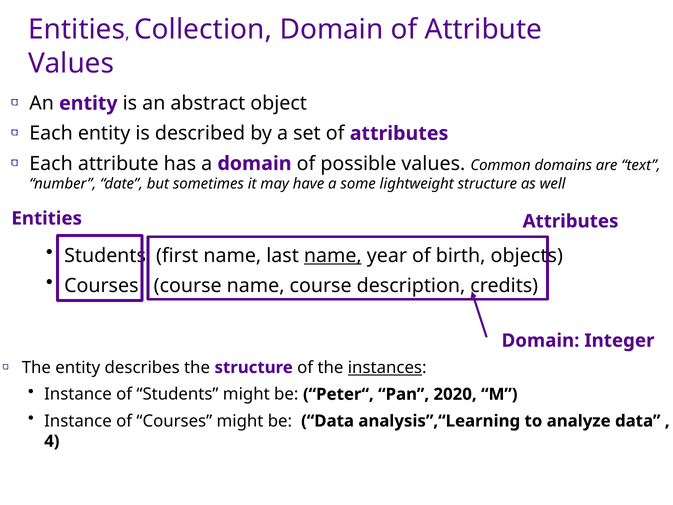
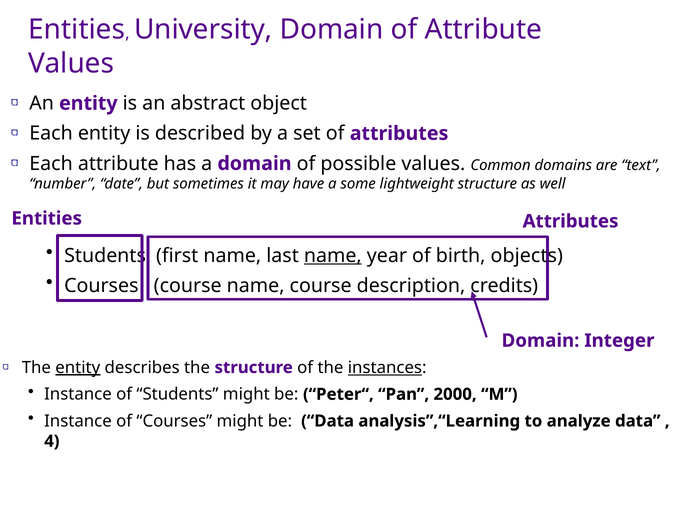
Collection: Collection -> University
entity at (78, 367) underline: none -> present
2020: 2020 -> 2000
